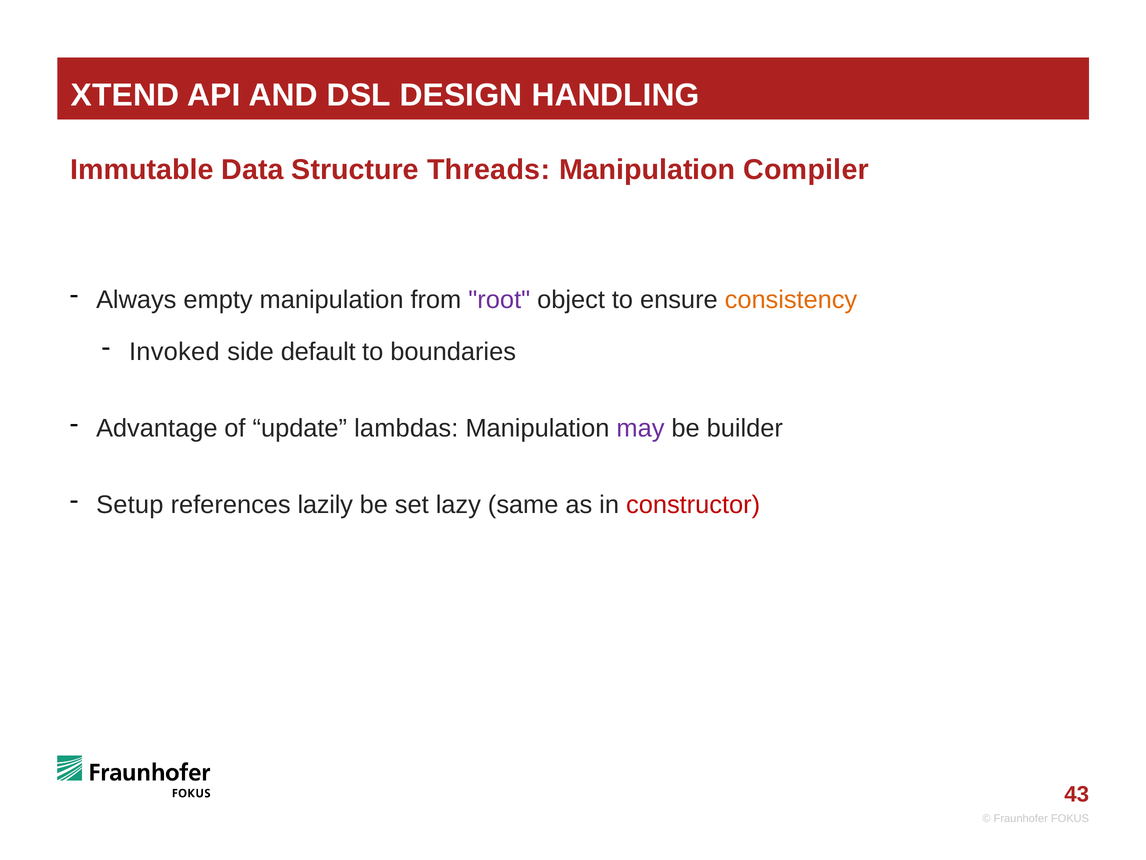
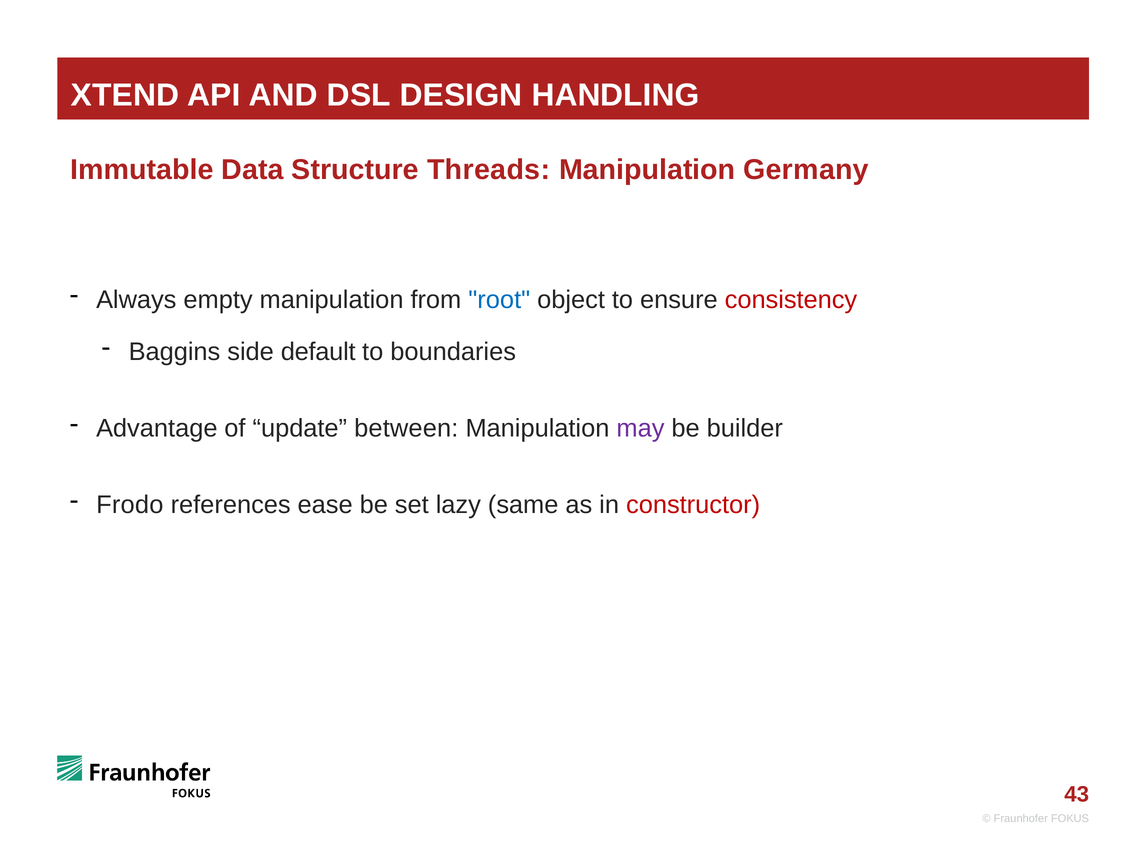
Compiler: Compiler -> Germany
root colour: purple -> blue
consistency colour: orange -> red
Invoked: Invoked -> Baggins
lambdas: lambdas -> between
Setup: Setup -> Frodo
lazily: lazily -> ease
